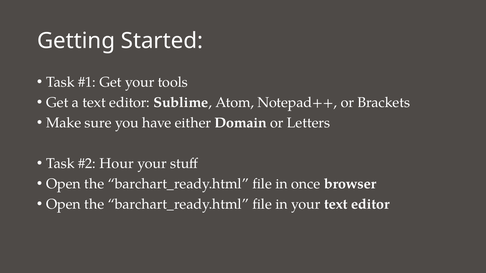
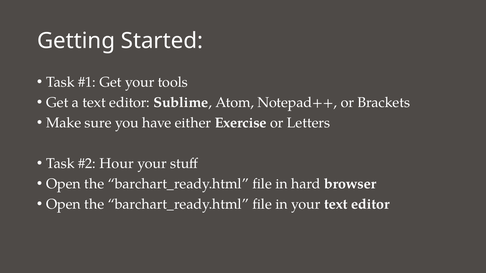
Domain: Domain -> Exercise
once: once -> hard
